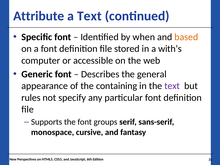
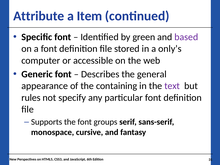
a Text: Text -> Item
when: when -> green
based colour: orange -> purple
with’s: with’s -> only’s
